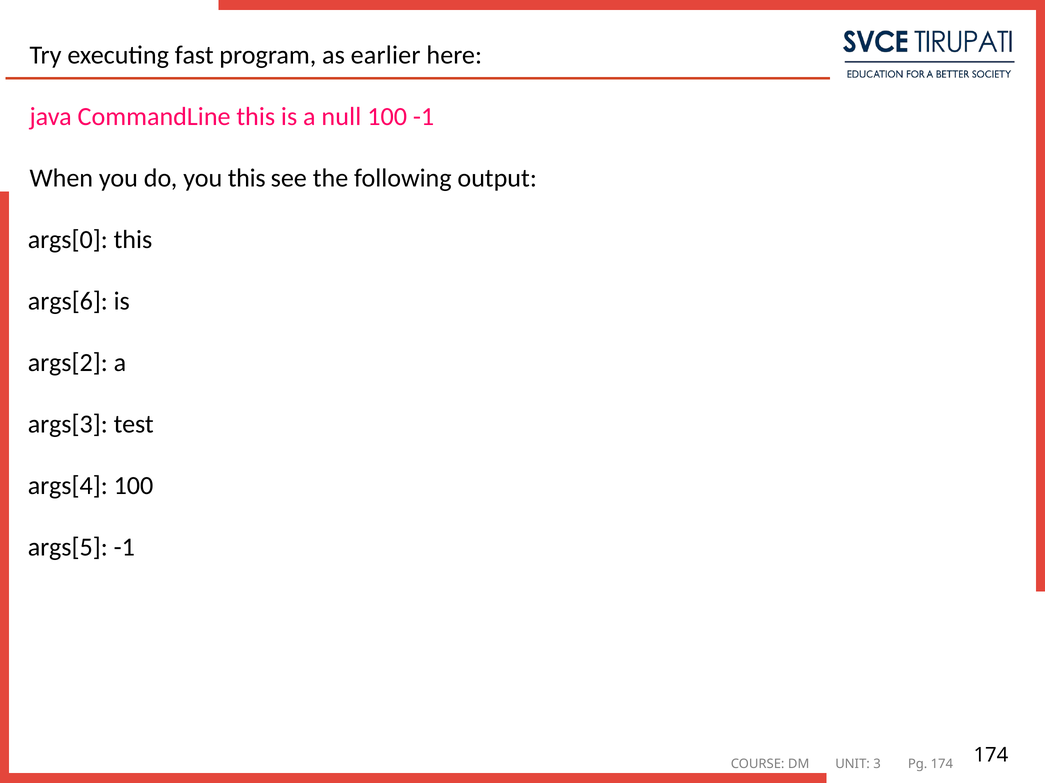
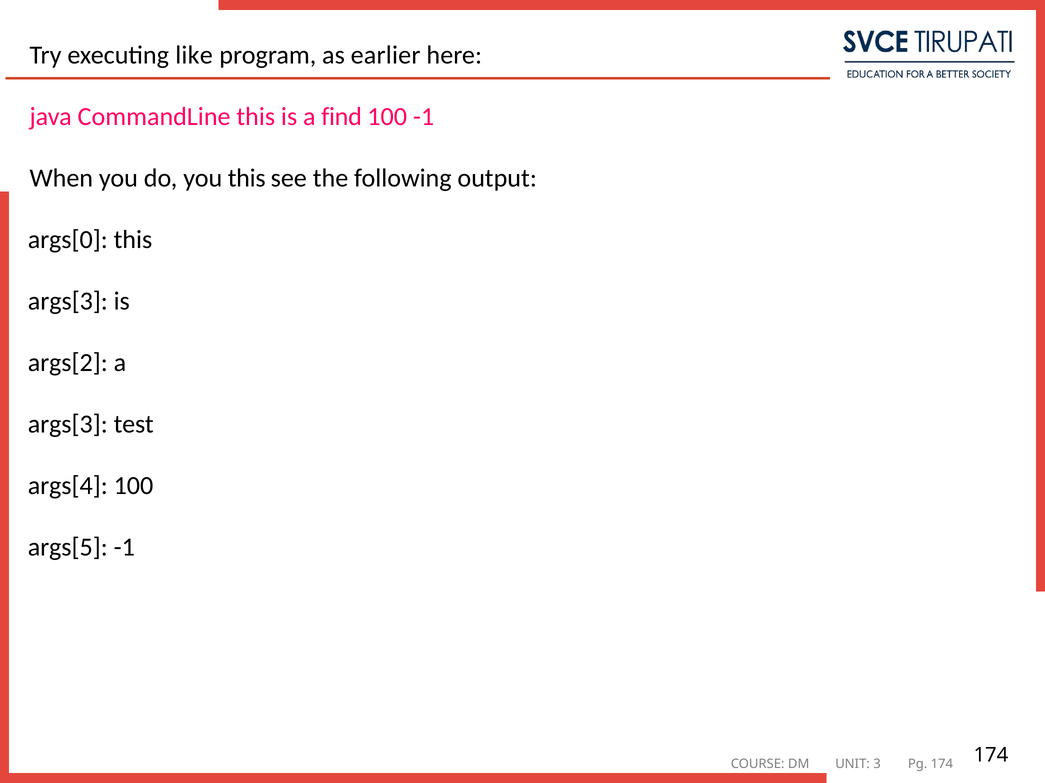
fast: fast -> like
null: null -> find
args[6 at (68, 301): args[6 -> args[3
